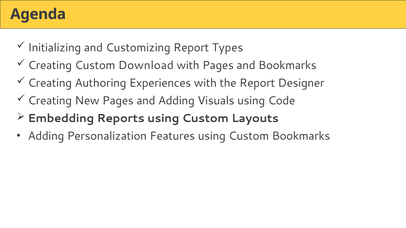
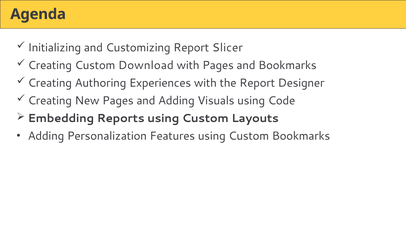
Types: Types -> Slicer
